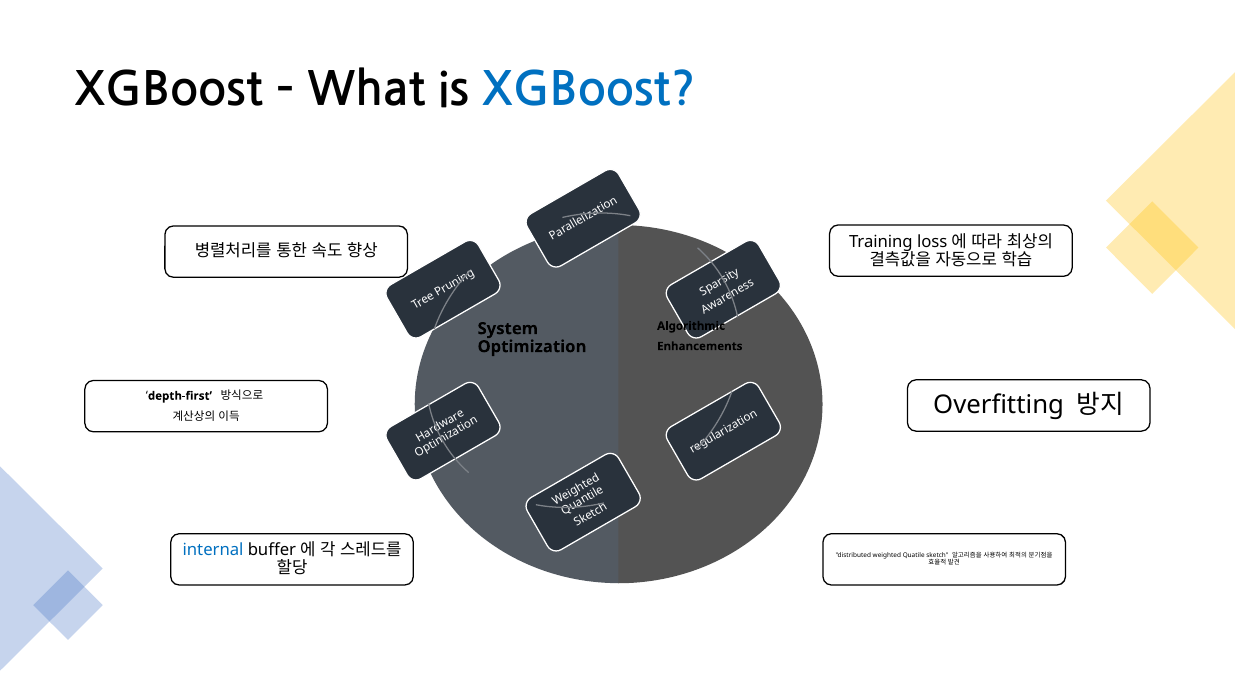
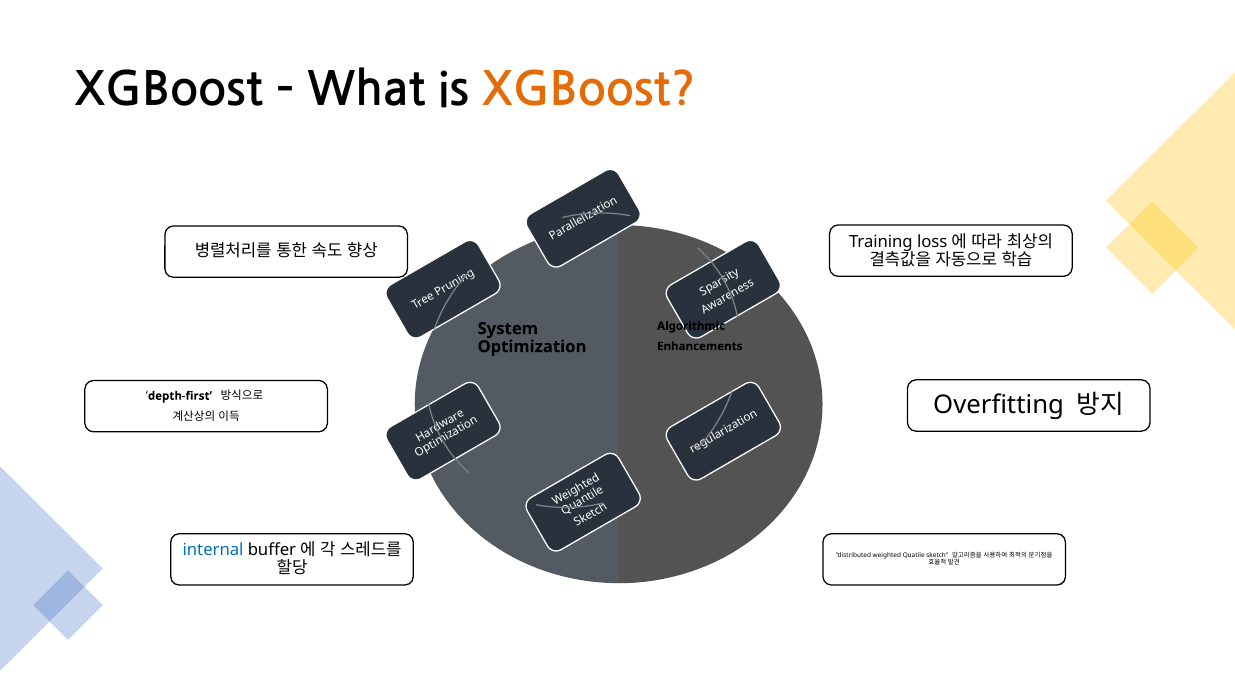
XGBoost at (589, 90) colour: blue -> orange
